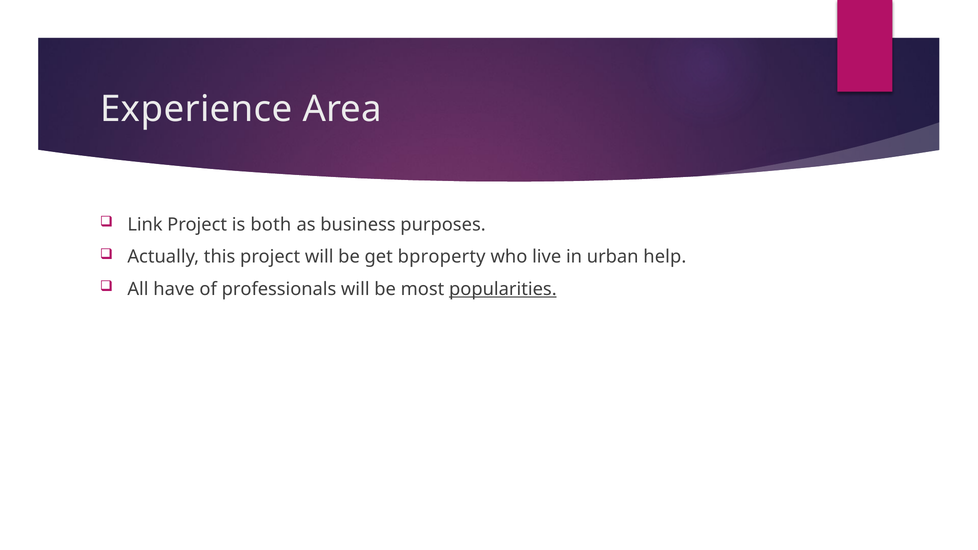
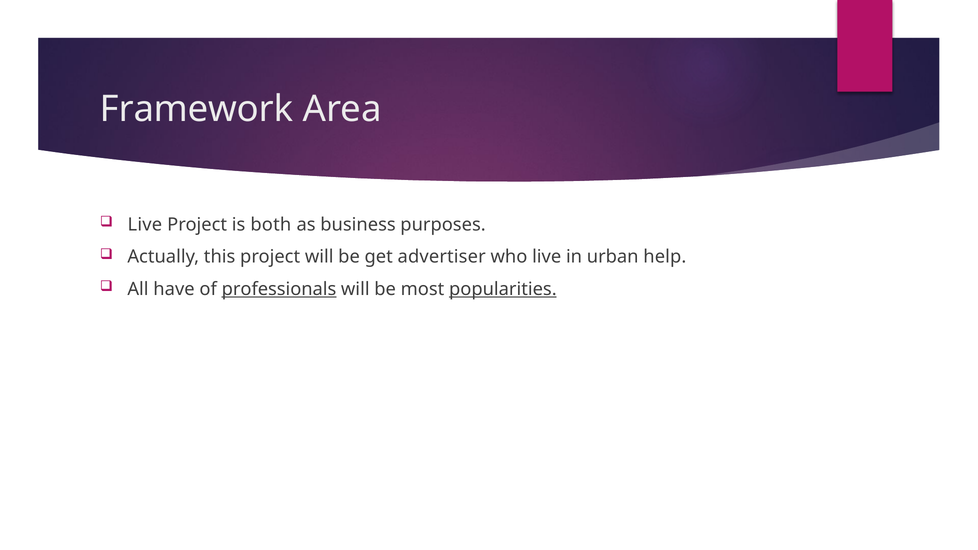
Experience: Experience -> Framework
Link at (145, 225): Link -> Live
bproperty: bproperty -> advertiser
professionals underline: none -> present
